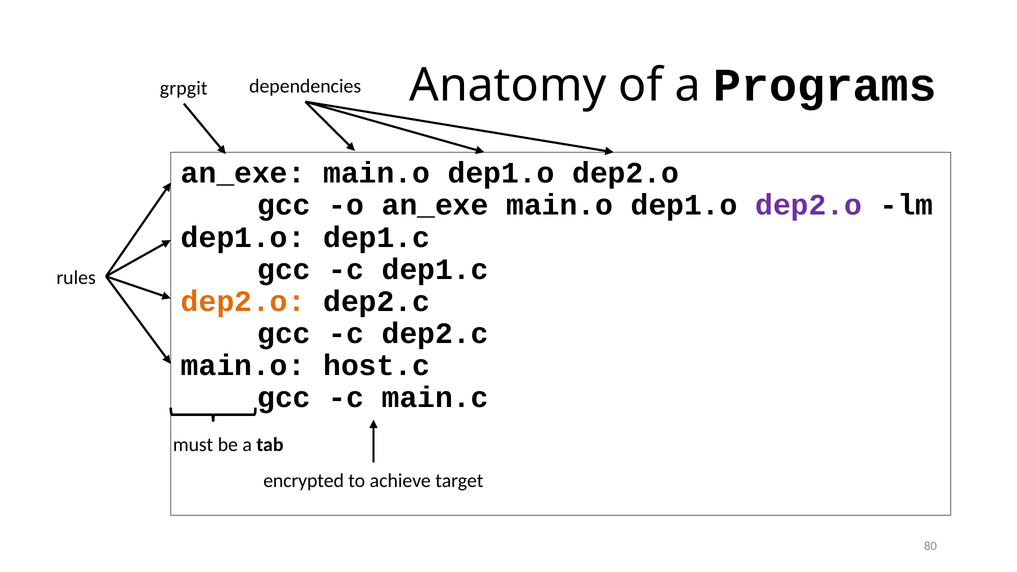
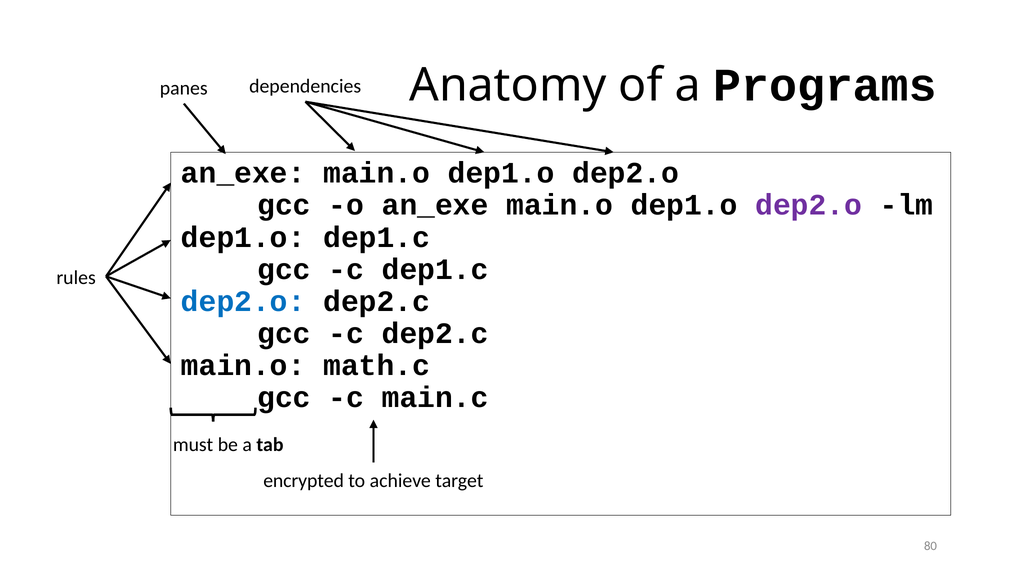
grpgit: grpgit -> panes
dep2.o at (243, 301) colour: orange -> blue
host.c: host.c -> math.c
